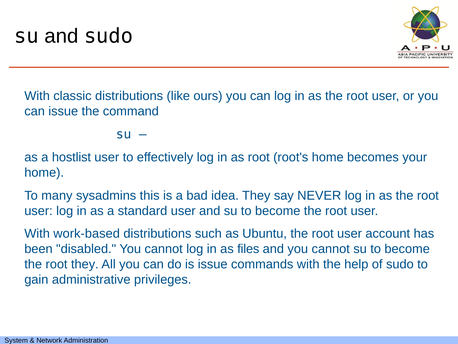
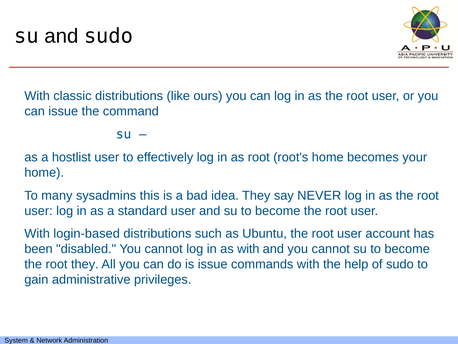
work-based: work-based -> login-based
as files: files -> with
